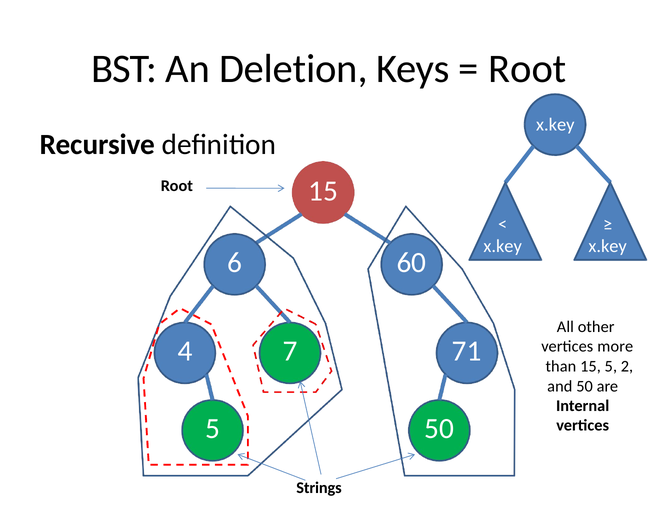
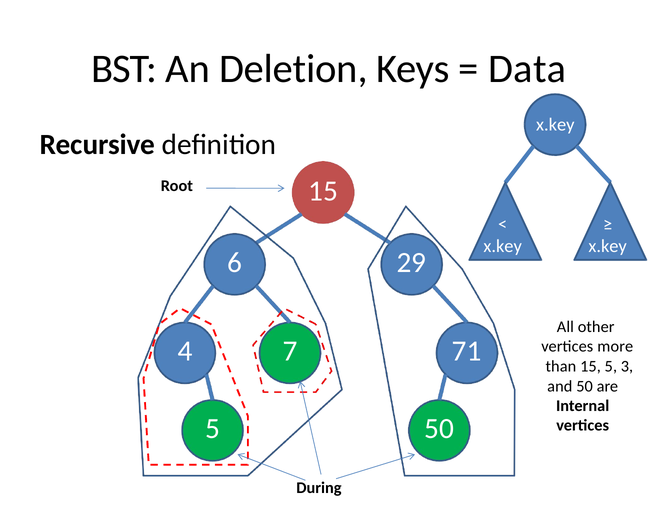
Root at (527, 69): Root -> Data
60: 60 -> 29
2: 2 -> 3
Strings: Strings -> During
